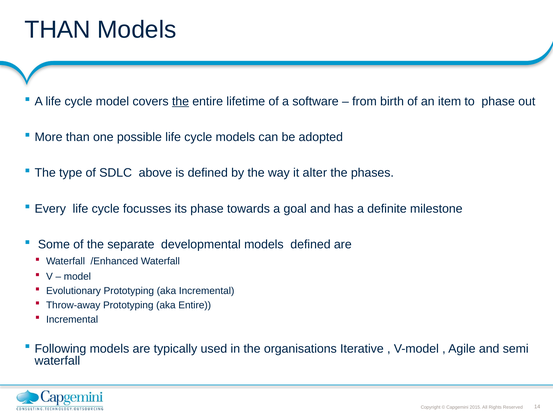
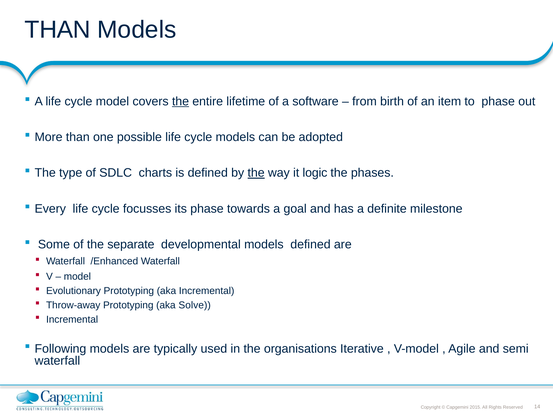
above: above -> charts
the at (256, 173) underline: none -> present
alter: alter -> logic
aka Entire: Entire -> Solve
